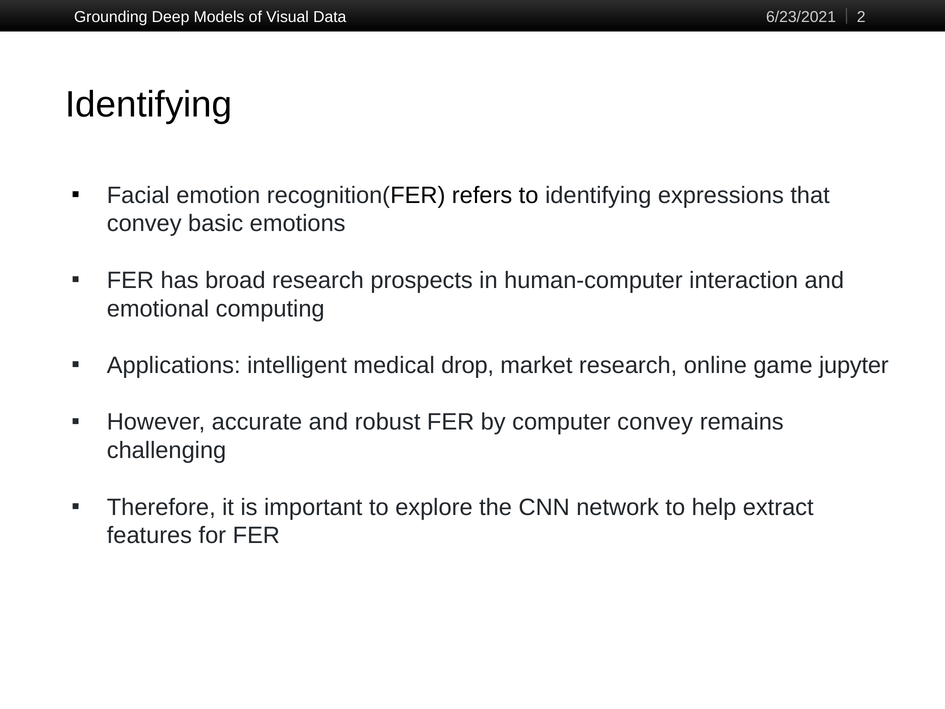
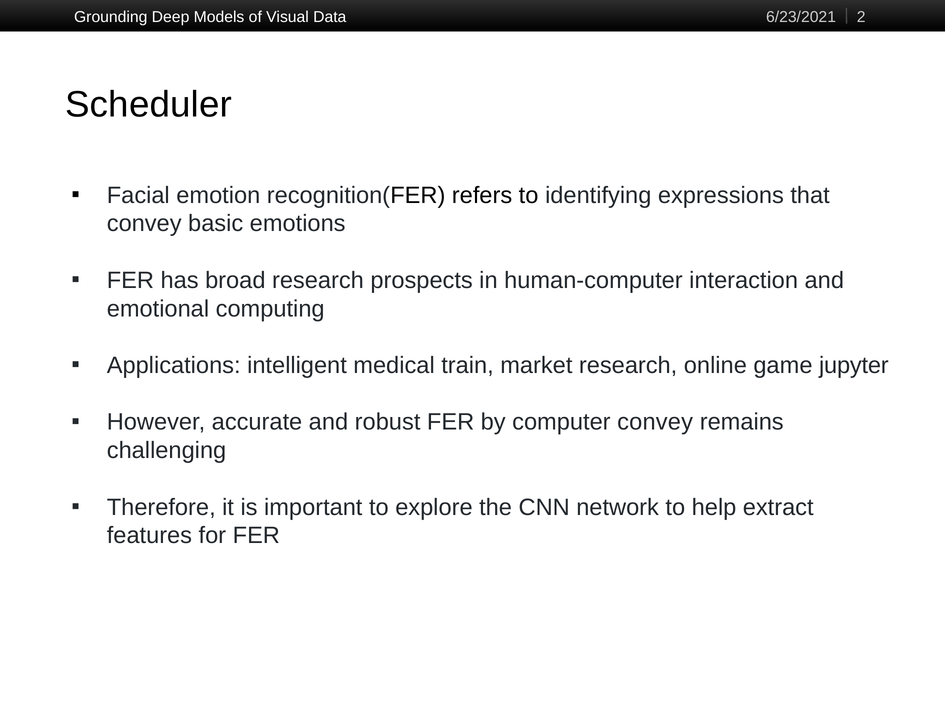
Identifying at (149, 104): Identifying -> Scheduler
drop: drop -> train
